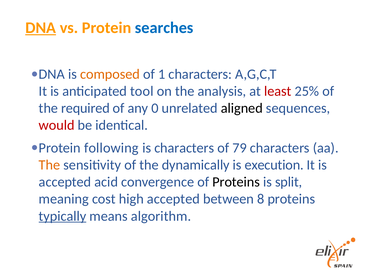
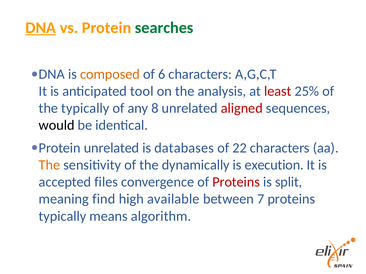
searches colour: blue -> green
1: 1 -> 6
the required: required -> typically
0: 0 -> 8
aligned colour: black -> red
would colour: red -> black
Protein following: following -> unrelated
is characters: characters -> databases
79: 79 -> 22
acid: acid -> files
Proteins at (236, 182) colour: black -> red
cost: cost -> find
high accepted: accepted -> available
8: 8 -> 7
typically at (63, 216) underline: present -> none
